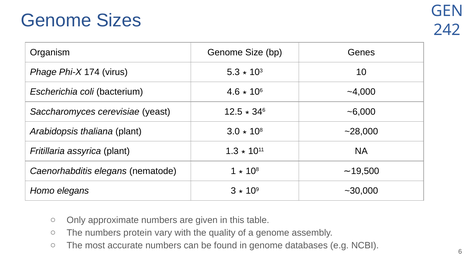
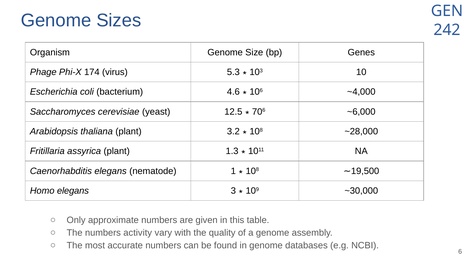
34: 34 -> 70
3.0: 3.0 -> 3.2
protein: protein -> activity
